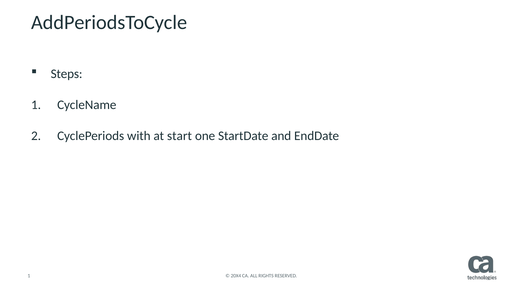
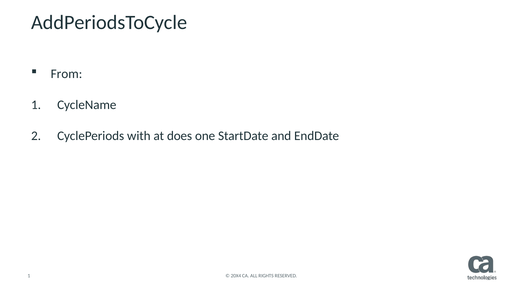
Steps: Steps -> From
start: start -> does
